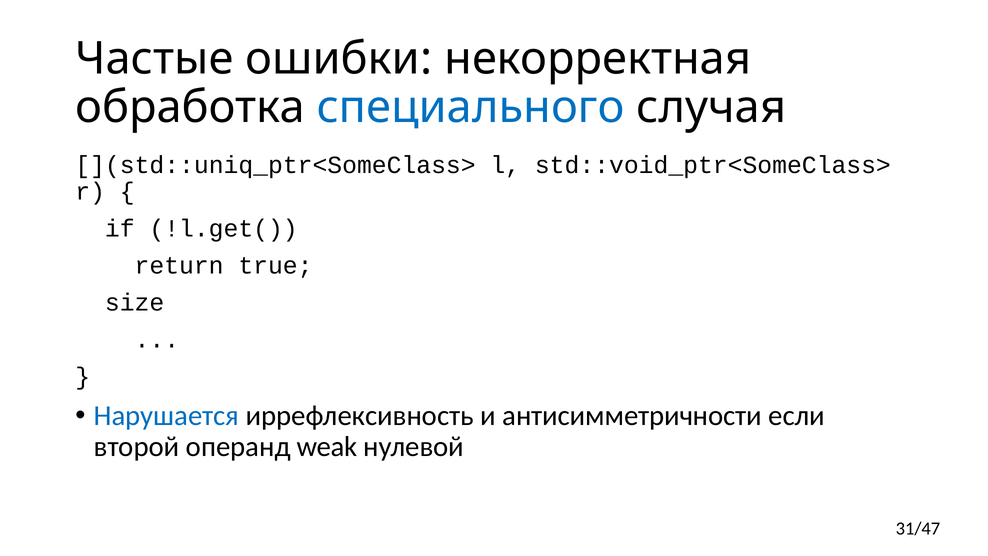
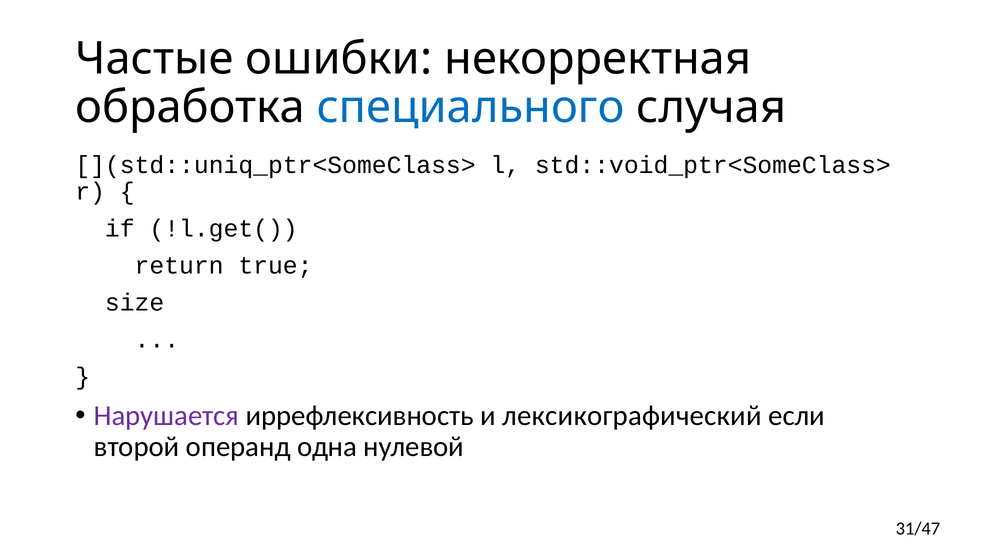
Нарушается colour: blue -> purple
антисимметричности: антисимметричности -> лексикографический
weak: weak -> одна
